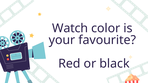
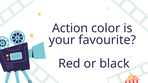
Watch: Watch -> Action
